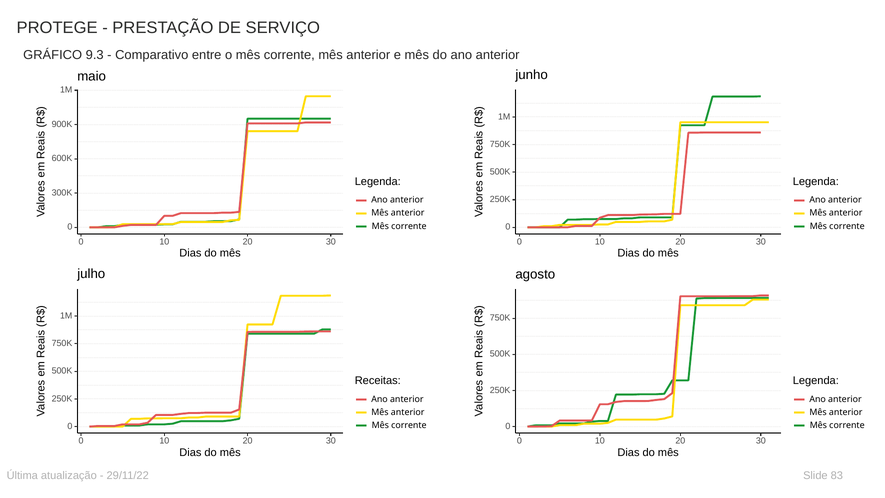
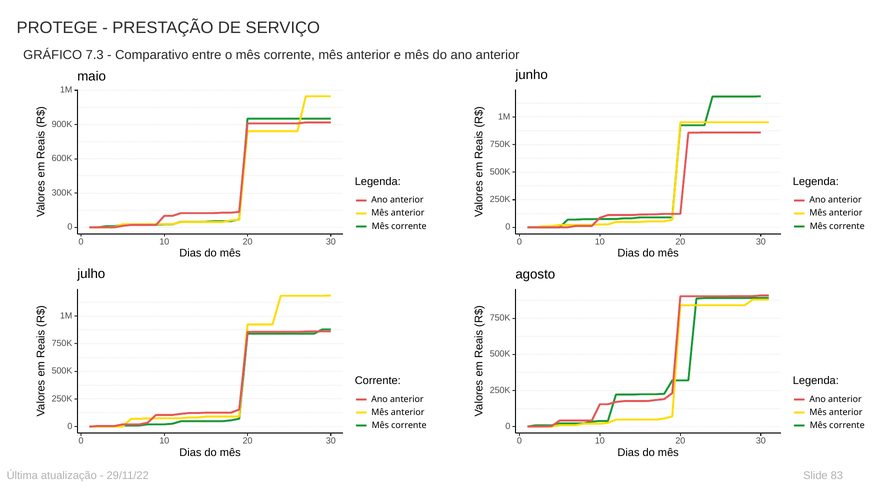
9.3: 9.3 -> 7.3
Receitas at (378, 381): Receitas -> Corrente
